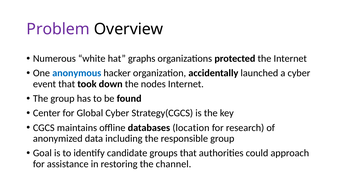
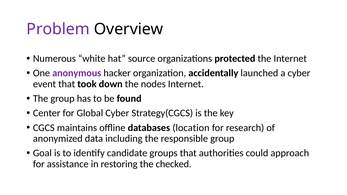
graphs: graphs -> source
anonymous colour: blue -> purple
channel: channel -> checked
